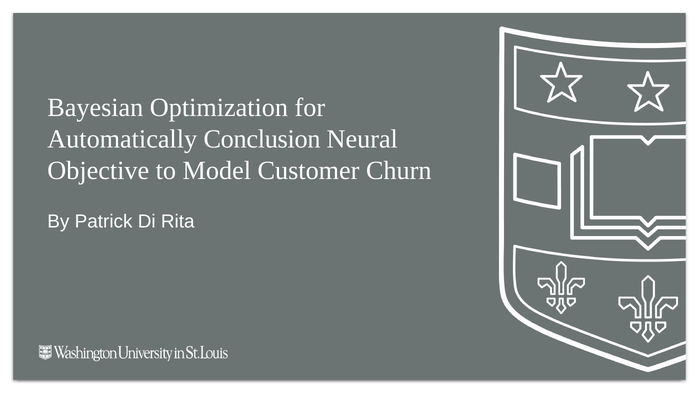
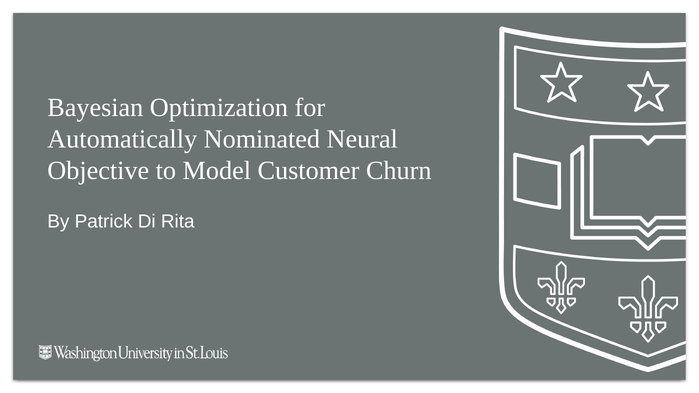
Conclusion: Conclusion -> Nominated
